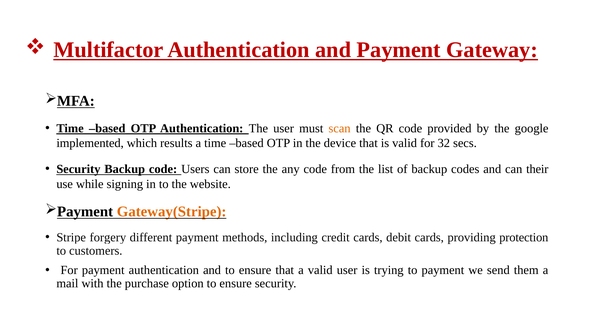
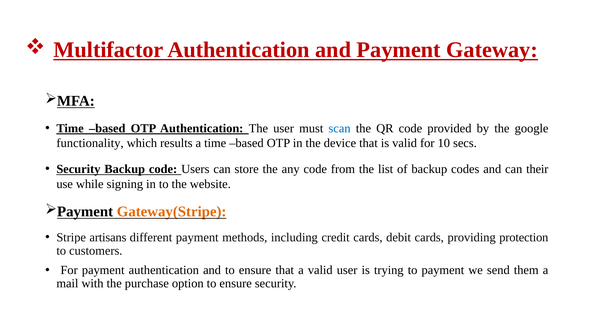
scan colour: orange -> blue
implemented: implemented -> functionality
32: 32 -> 10
forgery: forgery -> artisans
